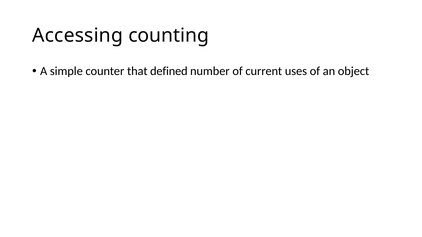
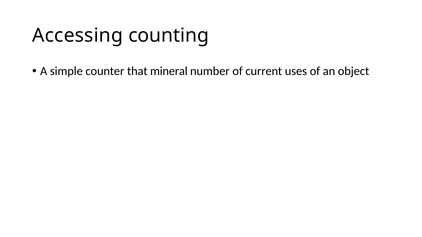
defined: defined -> mineral
